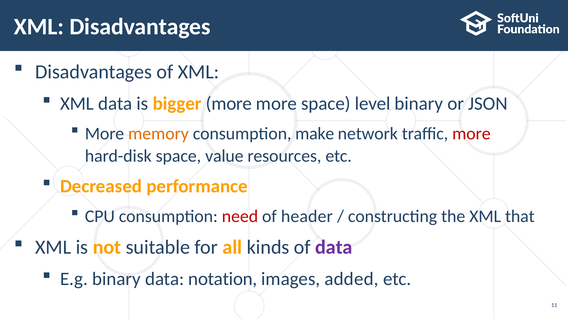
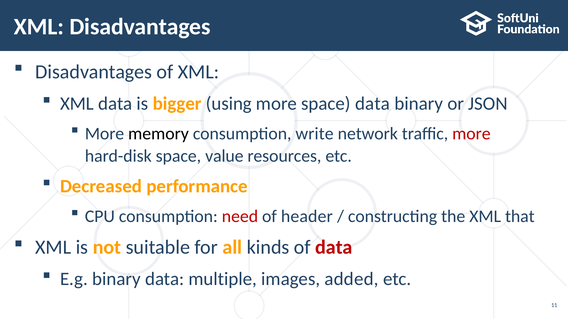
bigger more: more -> using
space level: level -> data
memory colour: orange -> black
make: make -> write
data at (334, 248) colour: purple -> red
notation: notation -> multiple
